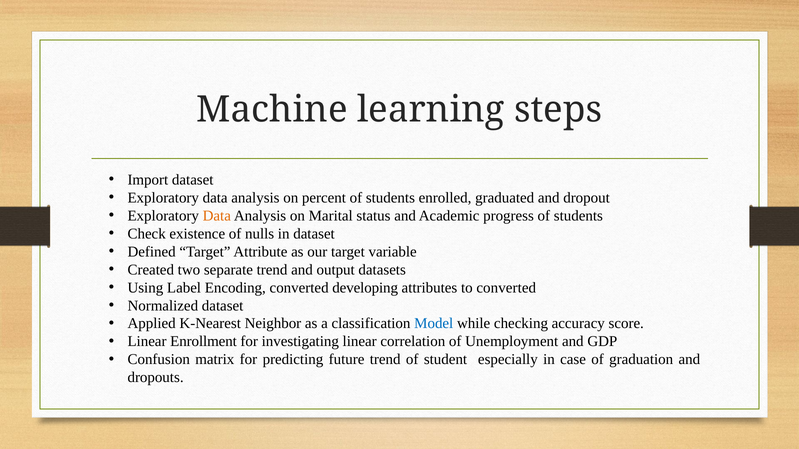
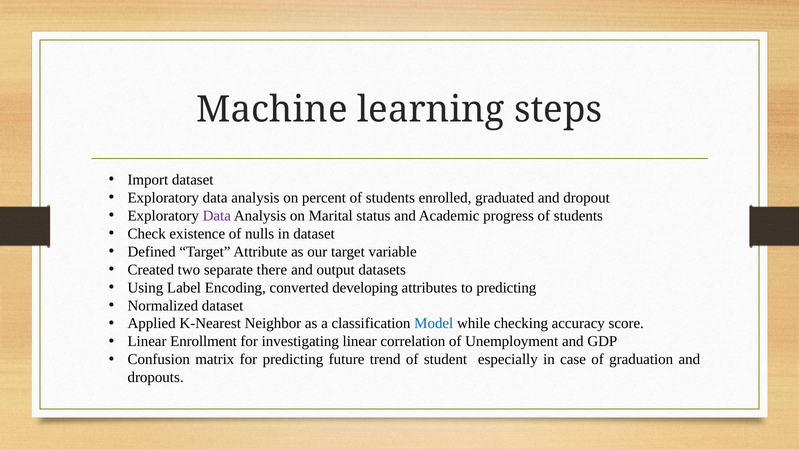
Data at (217, 216) colour: orange -> purple
separate trend: trend -> there
to converted: converted -> predicting
